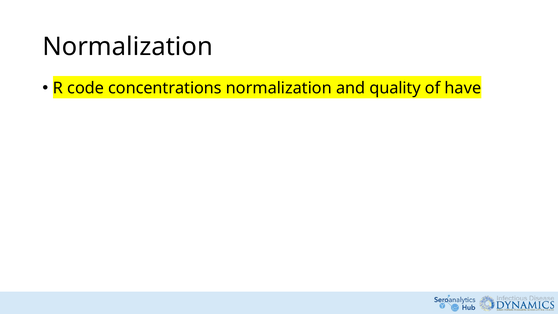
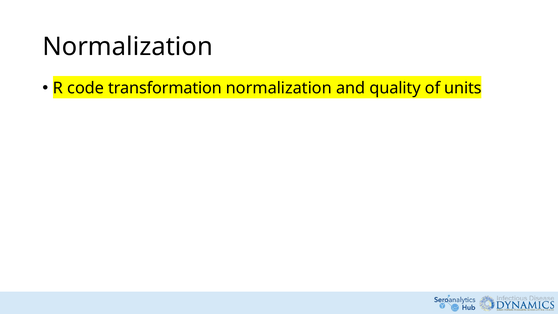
concentrations: concentrations -> transformation
have: have -> units
